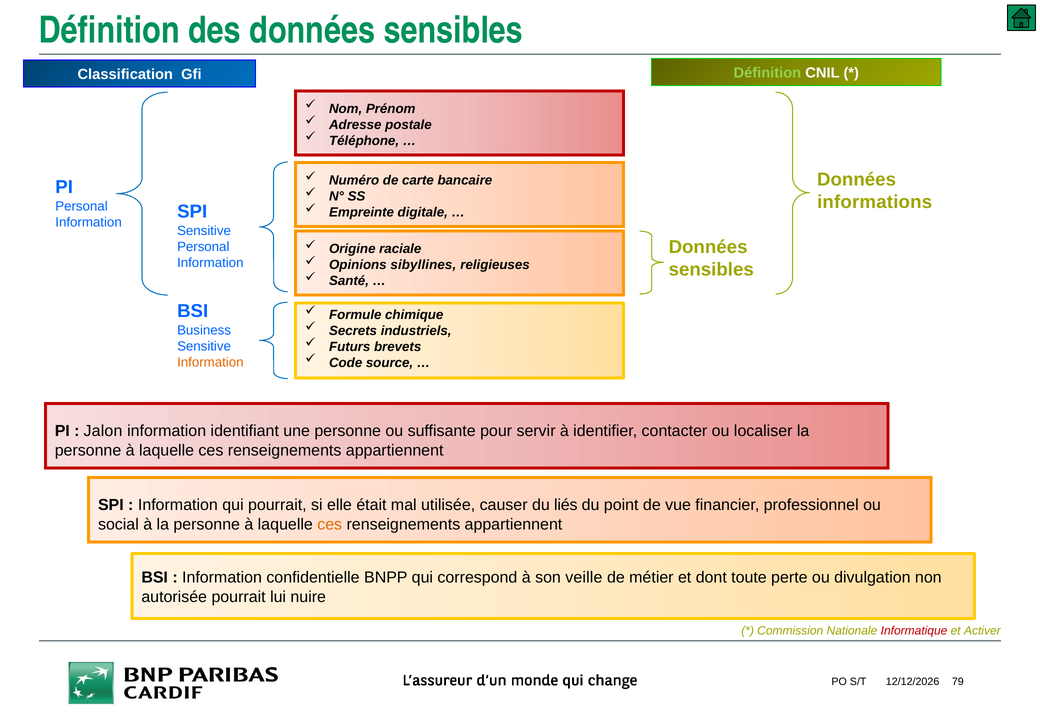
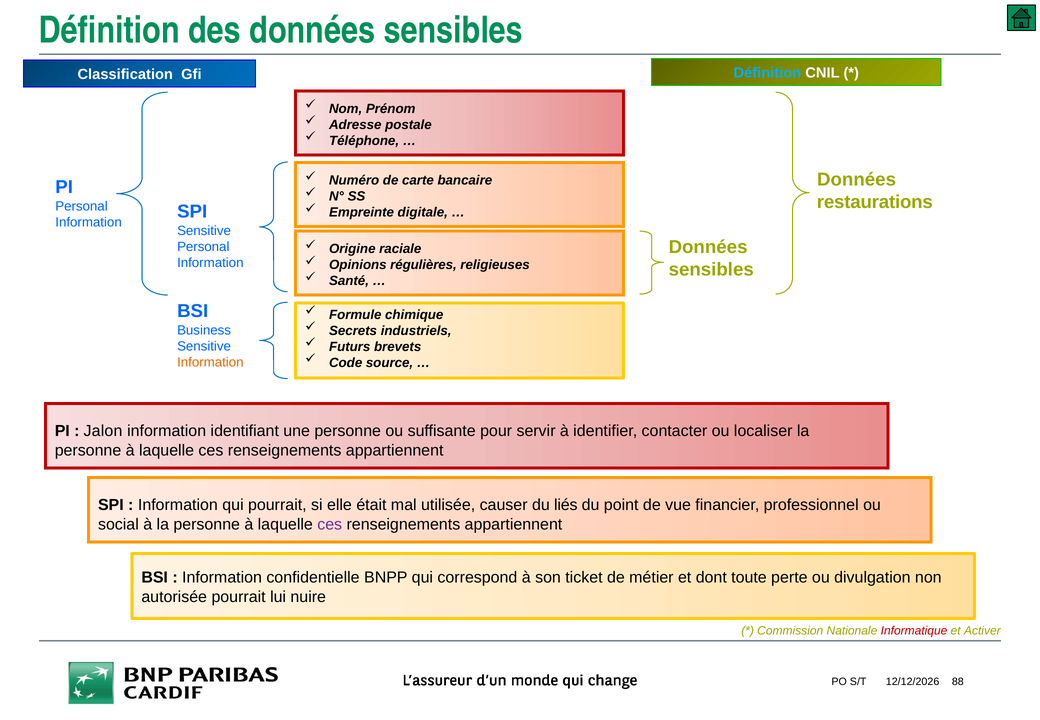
Définition at (767, 73) colour: light green -> light blue
informations: informations -> restaurations
sibyllines: sibyllines -> régulières
ces at (330, 524) colour: orange -> purple
veille: veille -> ticket
79: 79 -> 88
